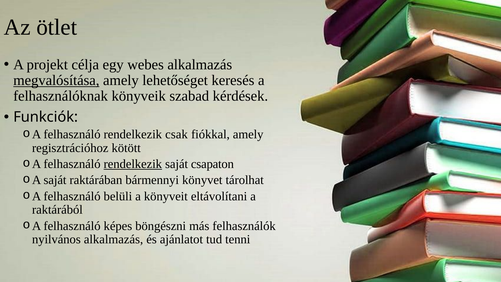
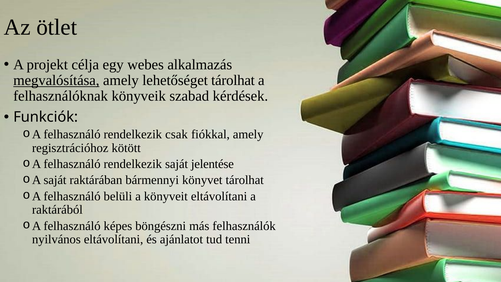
lehetőséget keresés: keresés -> tárolhat
rendelkezik at (133, 164) underline: present -> none
csapaton: csapaton -> jelentése
nyilvános alkalmazás: alkalmazás -> eltávolítani
